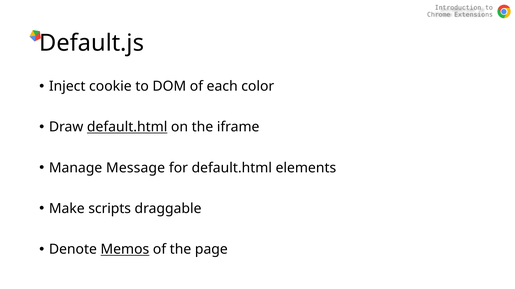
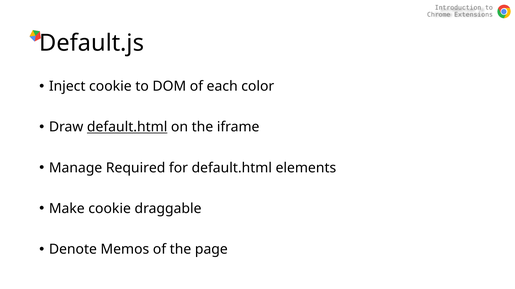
Message: Message -> Required
Make scripts: scripts -> cookie
Memos underline: present -> none
